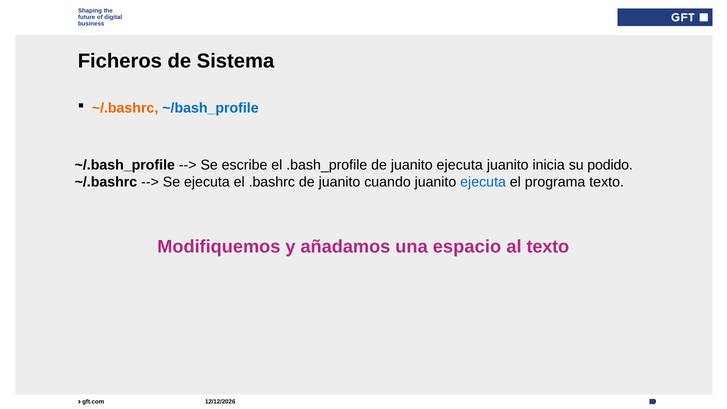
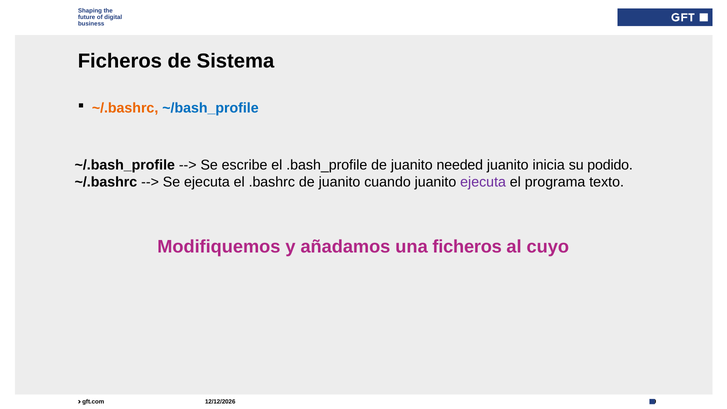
de juanito ejecuta: ejecuta -> needed
ejecuta at (483, 182) colour: blue -> purple
una espacio: espacio -> ficheros
al texto: texto -> cuyo
